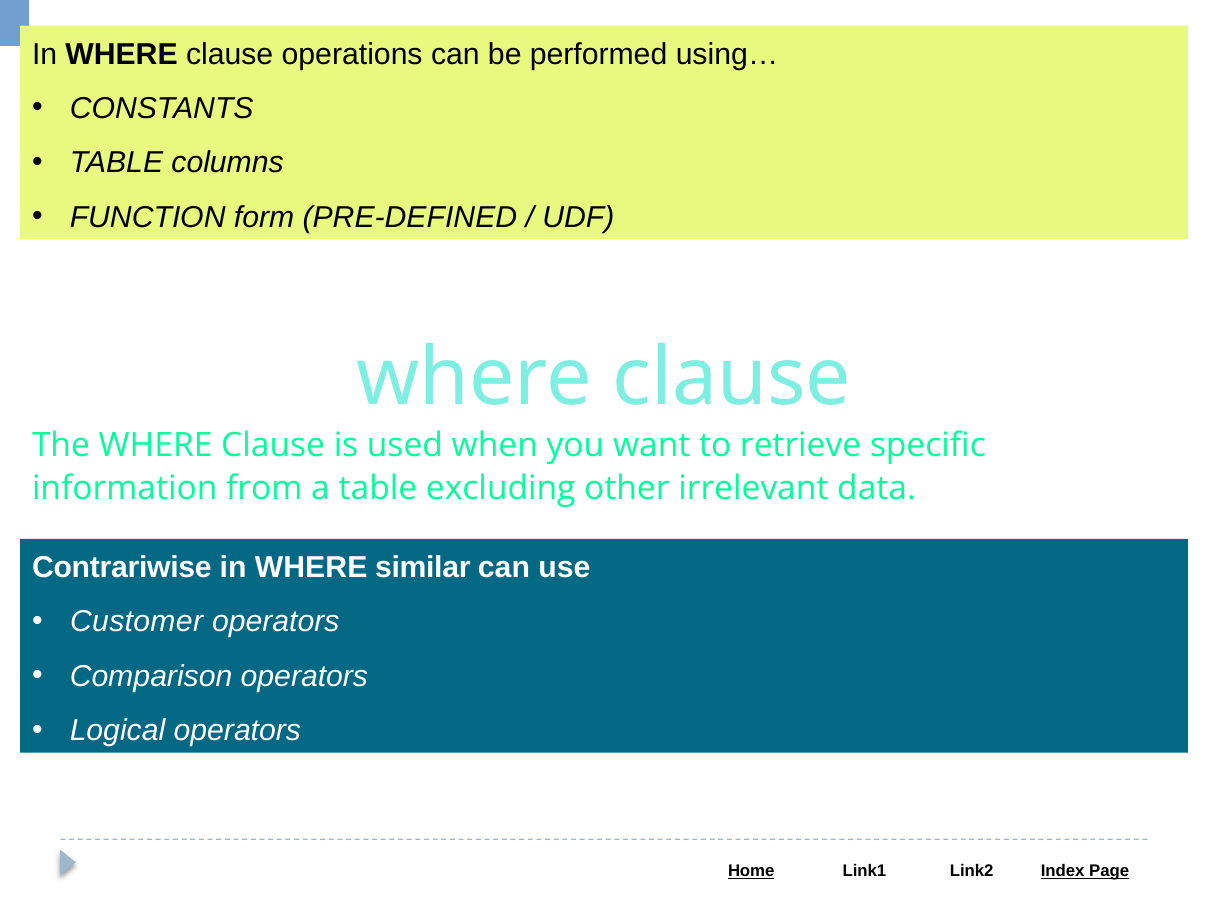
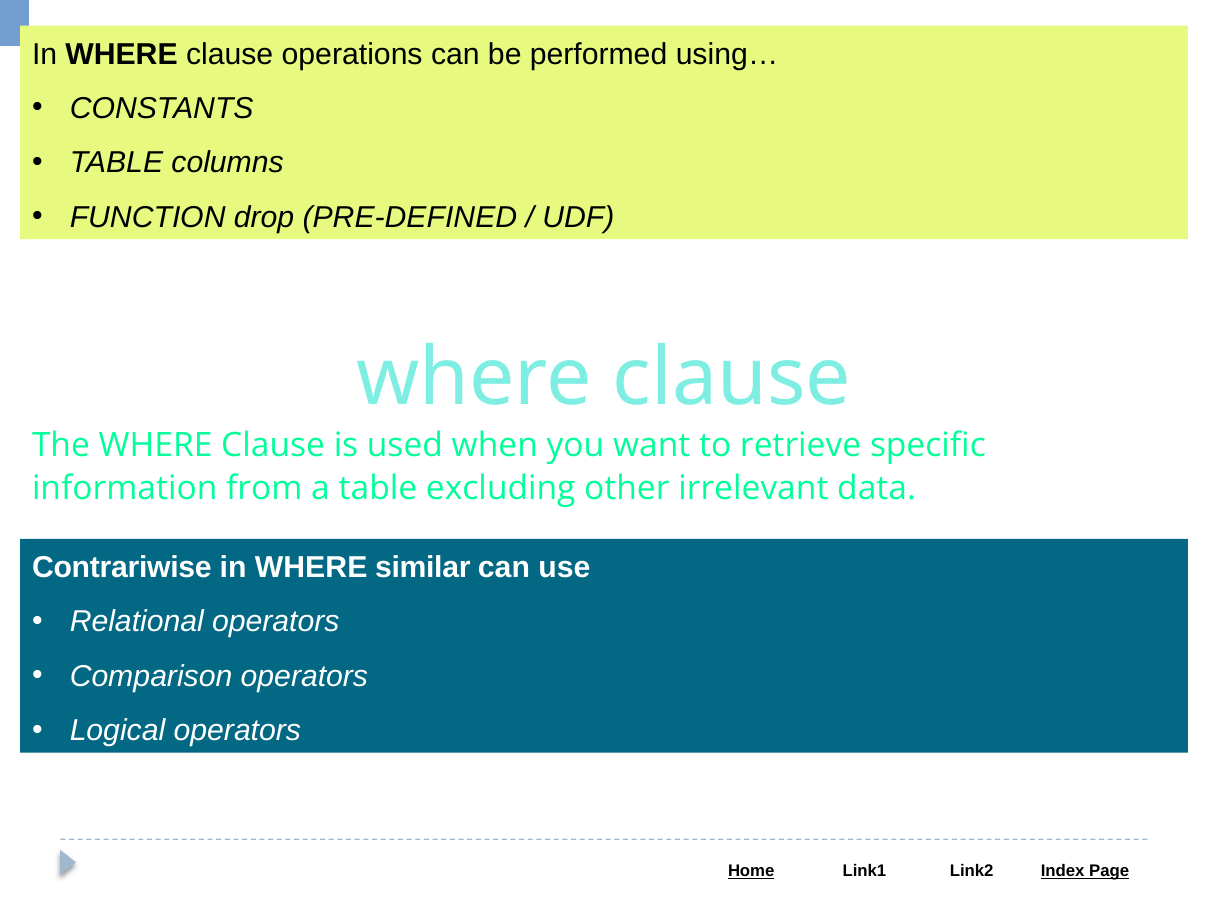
form: form -> drop
Customer: Customer -> Relational
